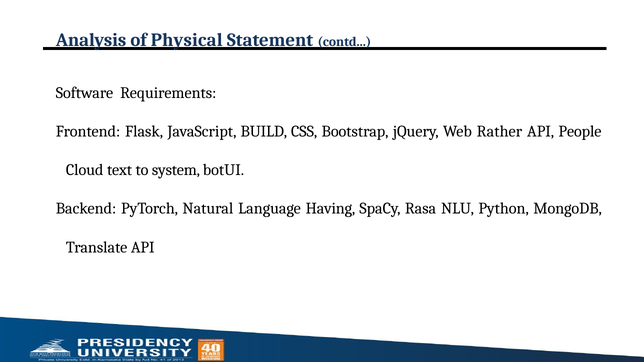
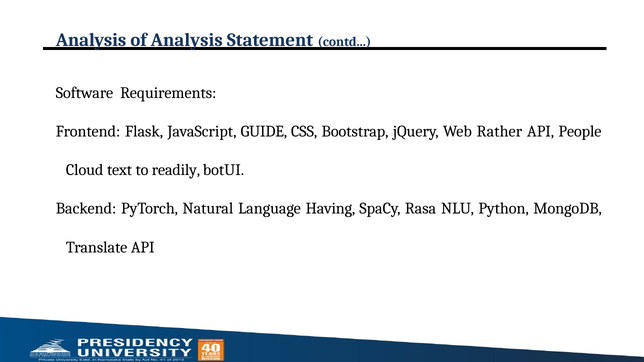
of Physical: Physical -> Analysis
BUILD: BUILD -> GUIDE
system: system -> readily
